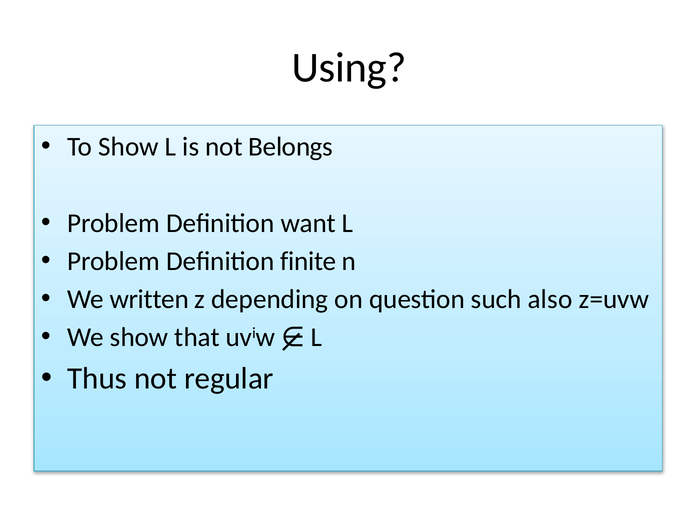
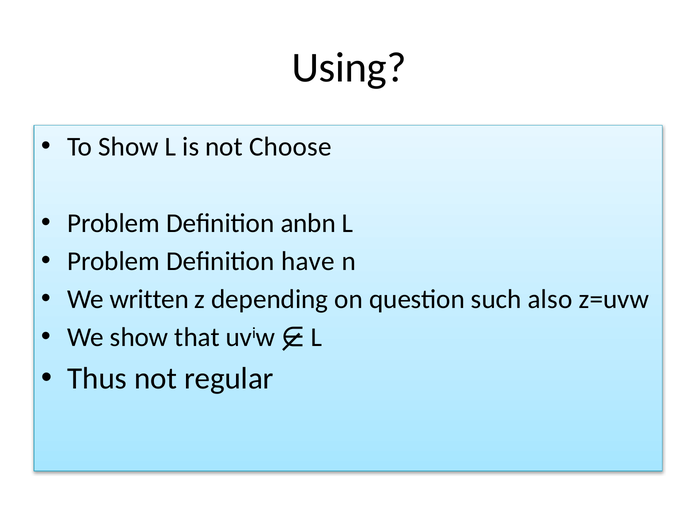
Belongs: Belongs -> Choose
want: want -> anbn
finite: finite -> have
